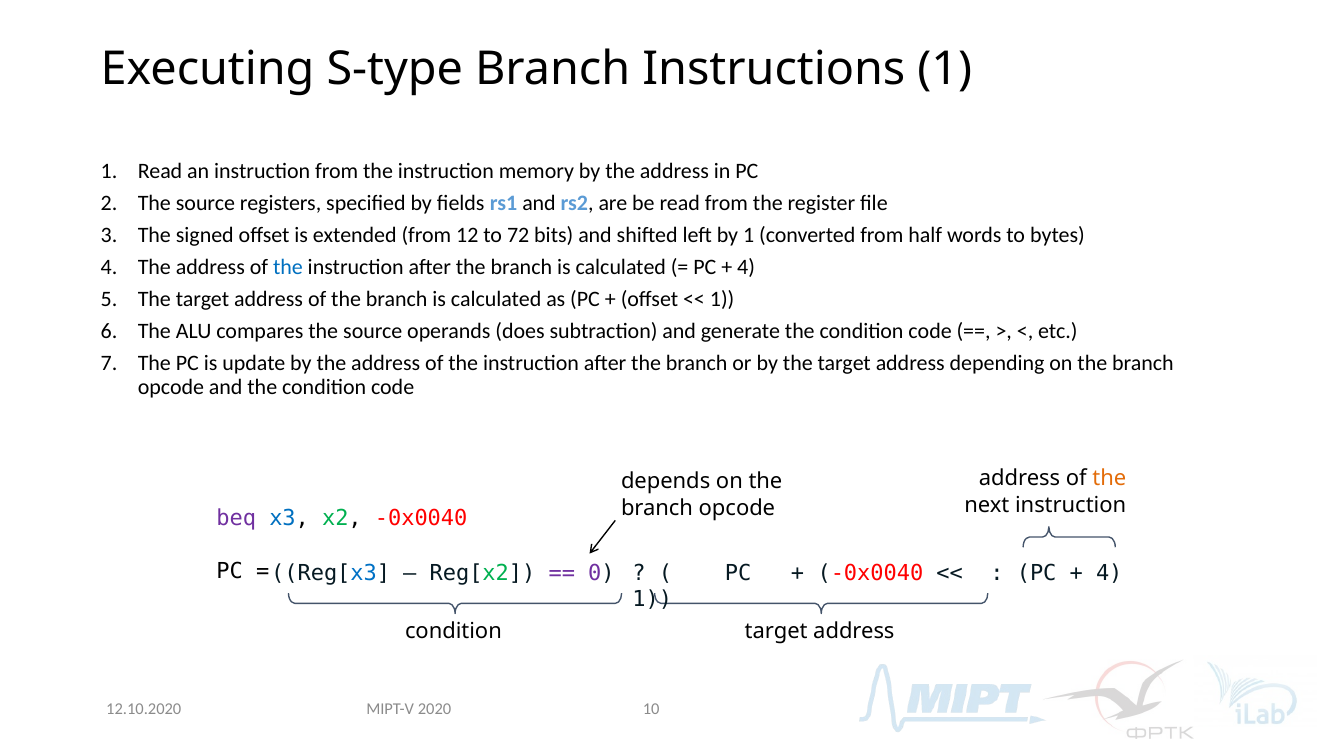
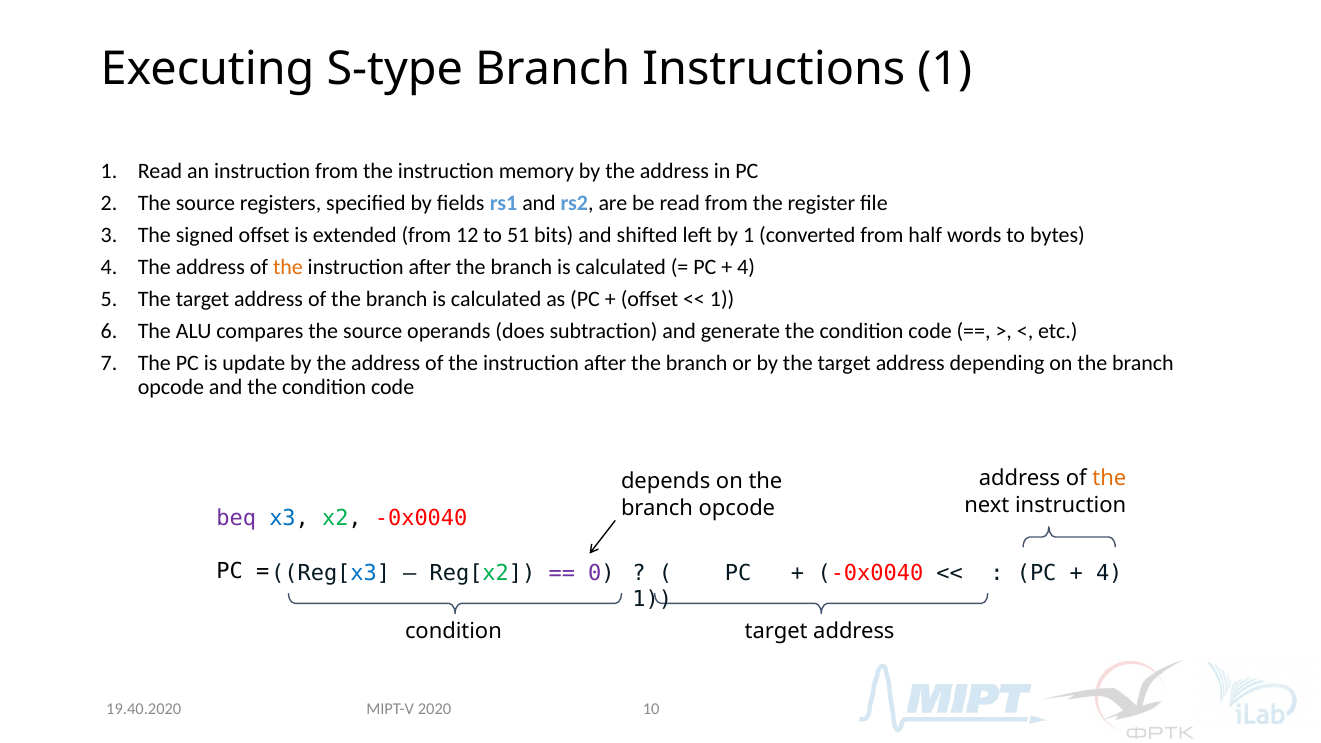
72: 72 -> 51
the at (288, 267) colour: blue -> orange
12.10.2020: 12.10.2020 -> 19.40.2020
